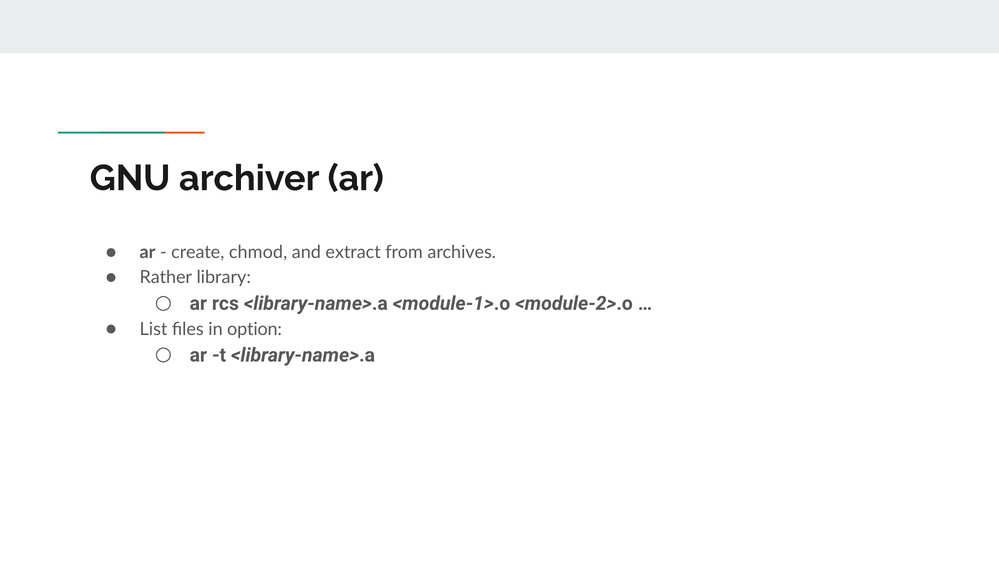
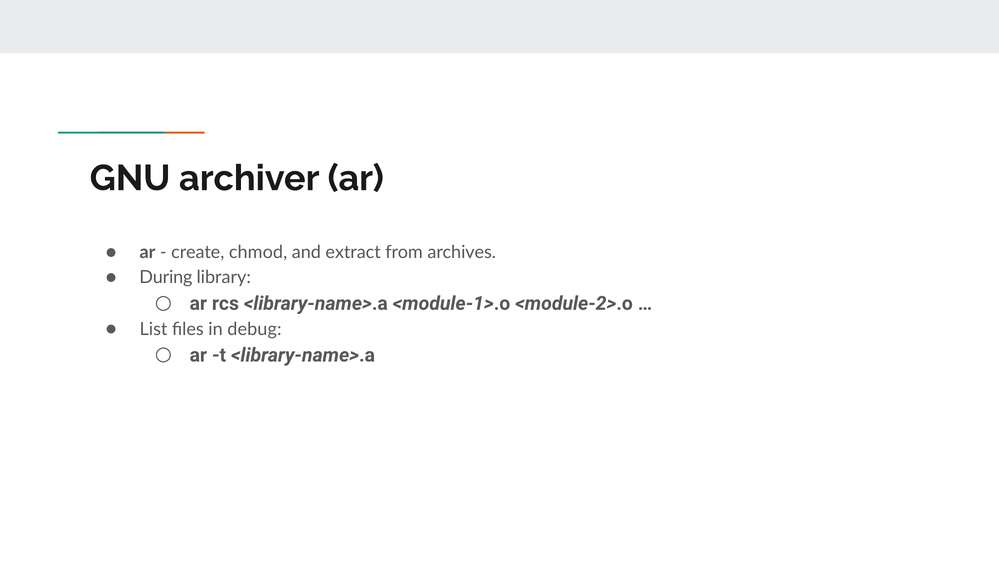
Rather: Rather -> During
option: option -> debug
